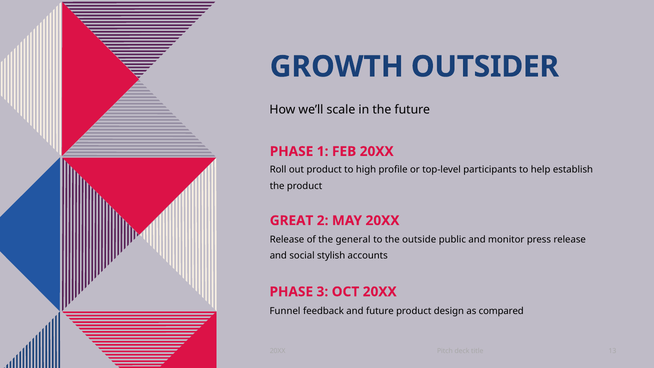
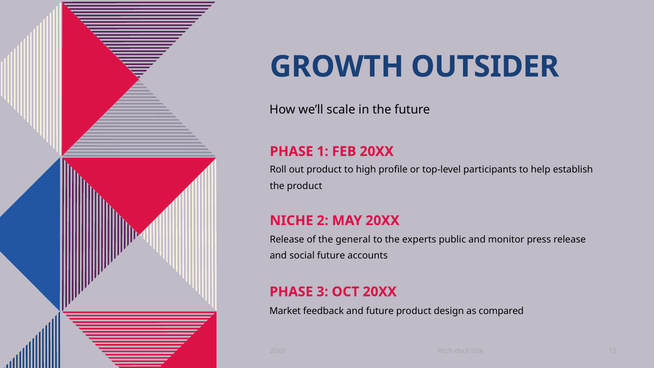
GREAT: GREAT -> NICHE
outside: outside -> experts
social stylish: stylish -> future
Funnel: Funnel -> Market
